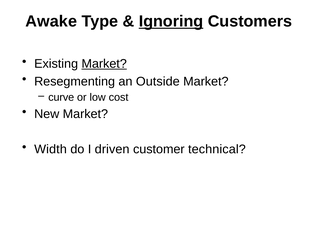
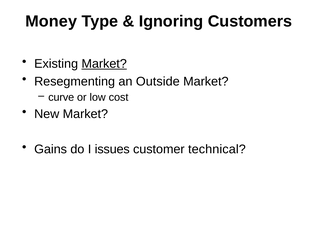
Awake: Awake -> Money
Ignoring underline: present -> none
Width: Width -> Gains
driven: driven -> issues
